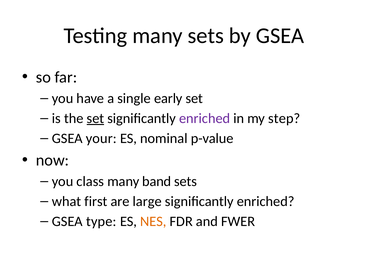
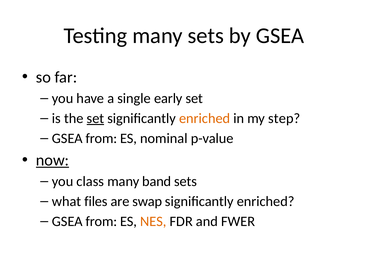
enriched at (205, 118) colour: purple -> orange
your at (101, 138): your -> from
now underline: none -> present
first: first -> files
large: large -> swap
type at (101, 221): type -> from
